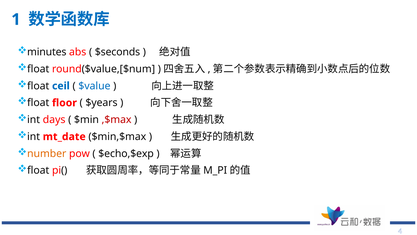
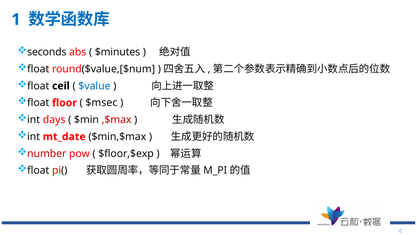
minutes: minutes -> seconds
$seconds: $seconds -> $minutes
ceil colour: blue -> black
$years: $years -> $msec
number colour: orange -> red
$echo,$exp: $echo,$exp -> $floor,$exp
